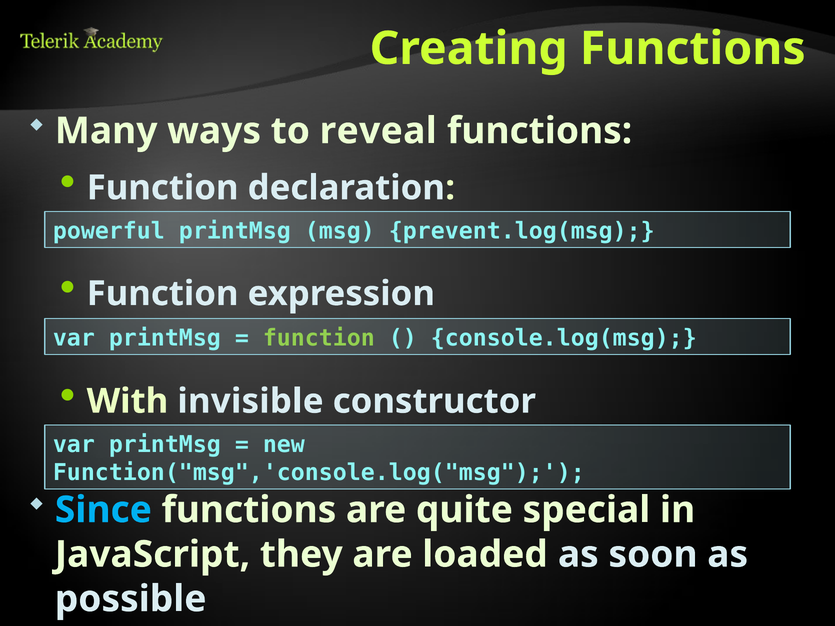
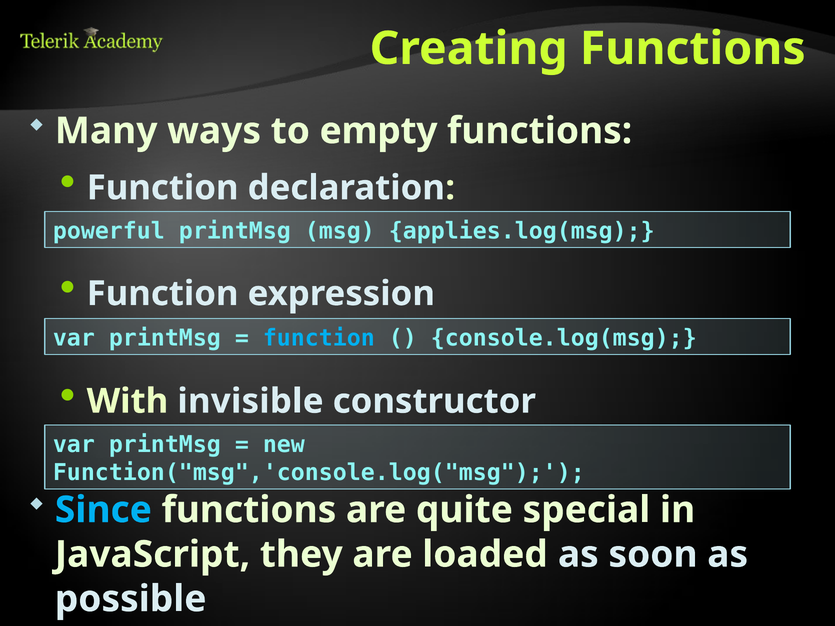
reveal: reveal -> empty
prevent.log(msg: prevent.log(msg -> applies.log(msg
function at (319, 338) colour: light green -> light blue
